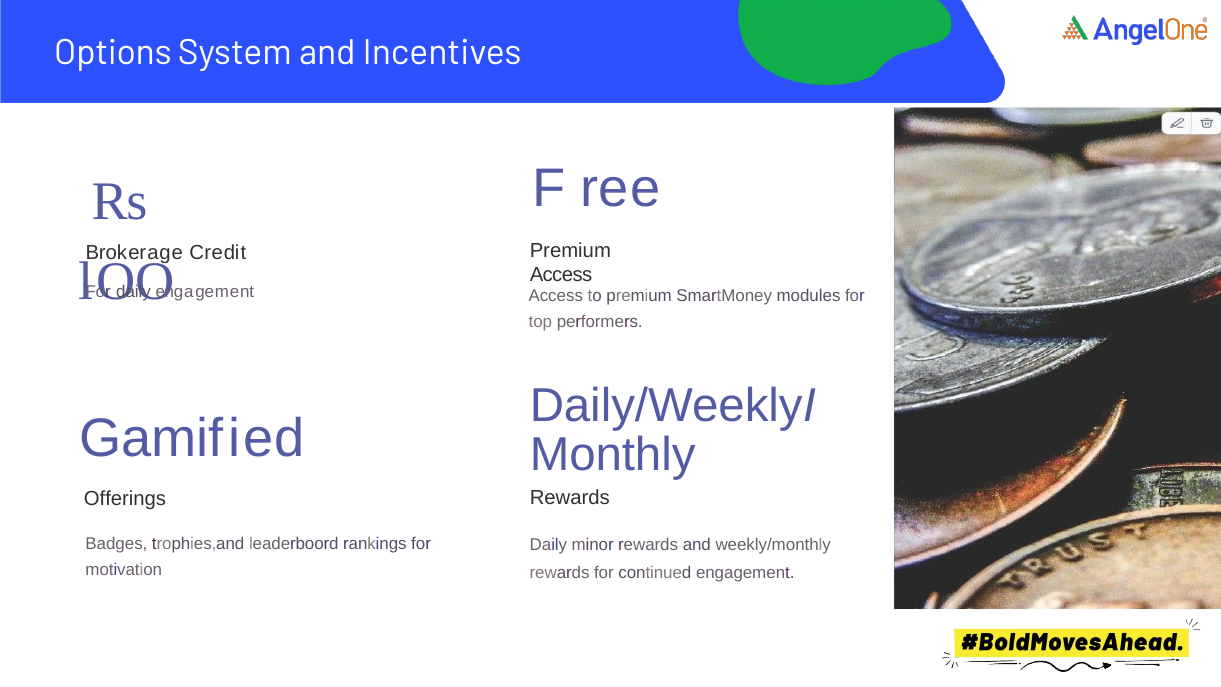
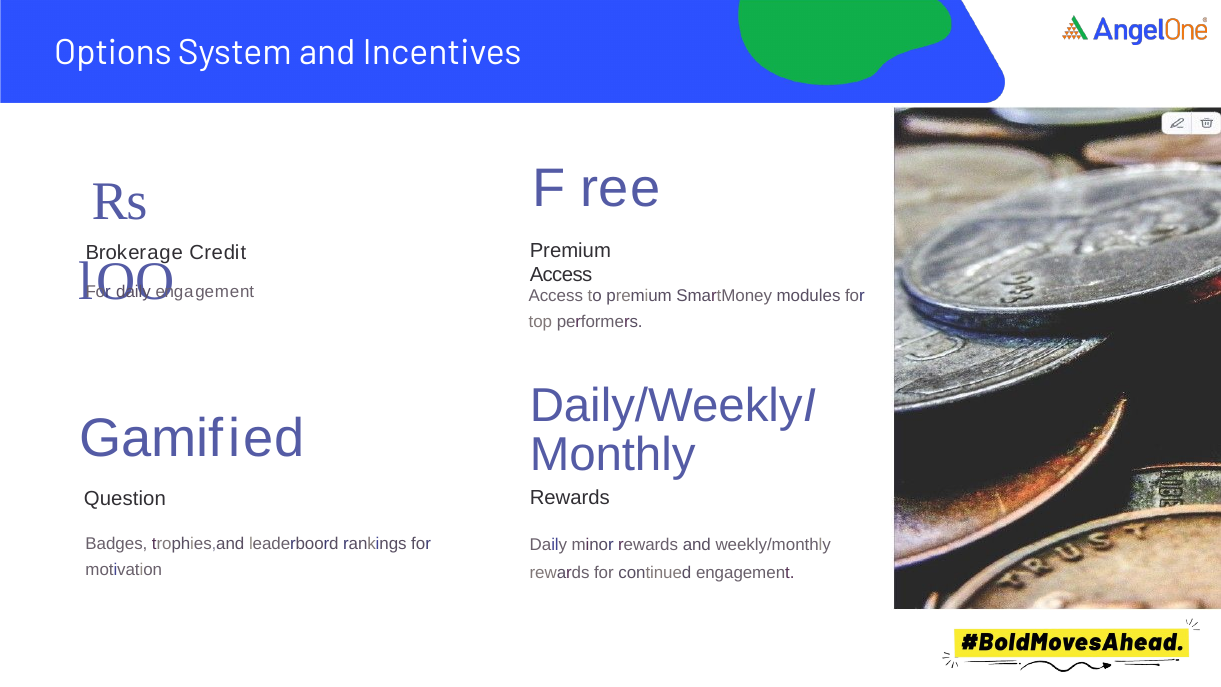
Offerings: Offerings -> Question
